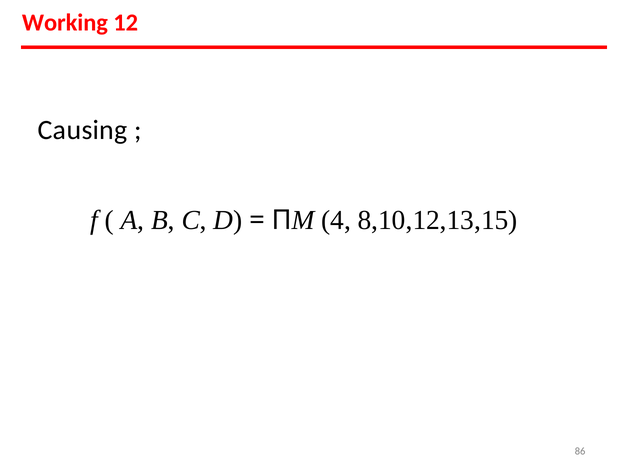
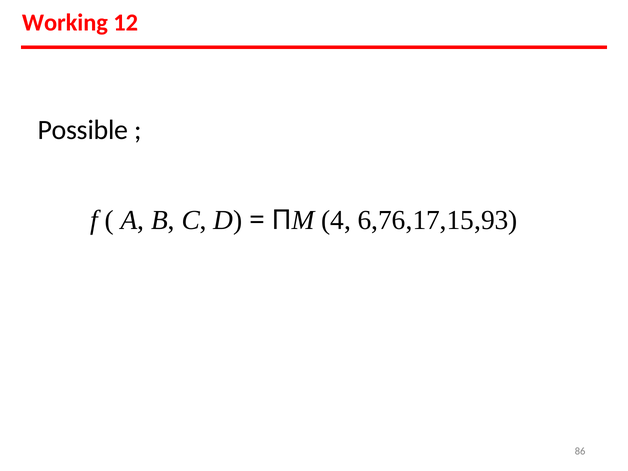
Causing: Causing -> Possible
8,10,12,13,15: 8,10,12,13,15 -> 6,76,17,15,93
